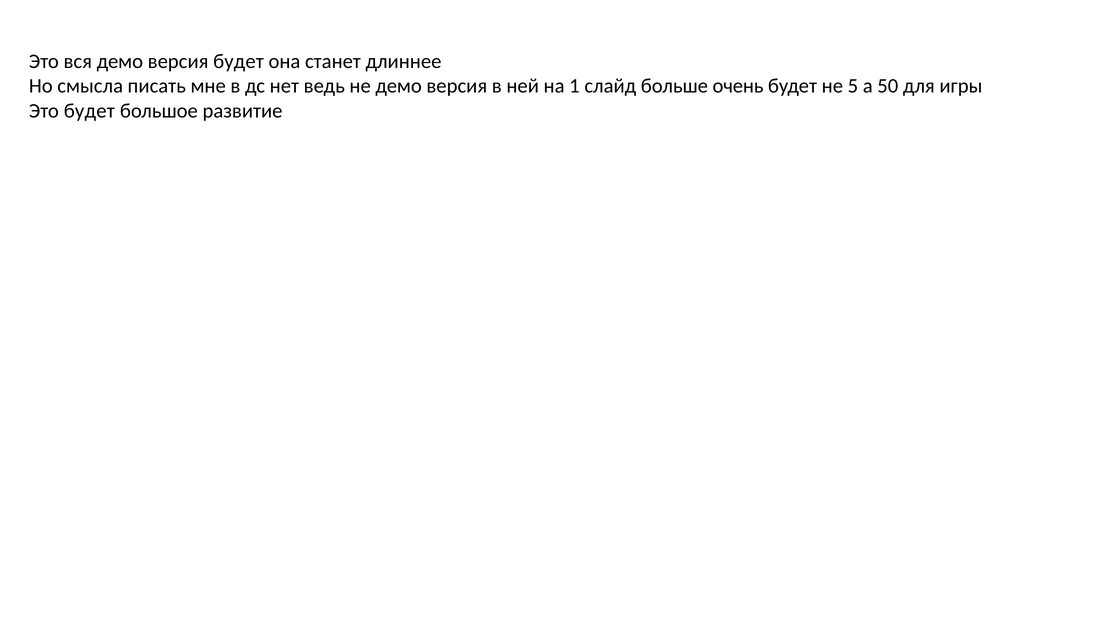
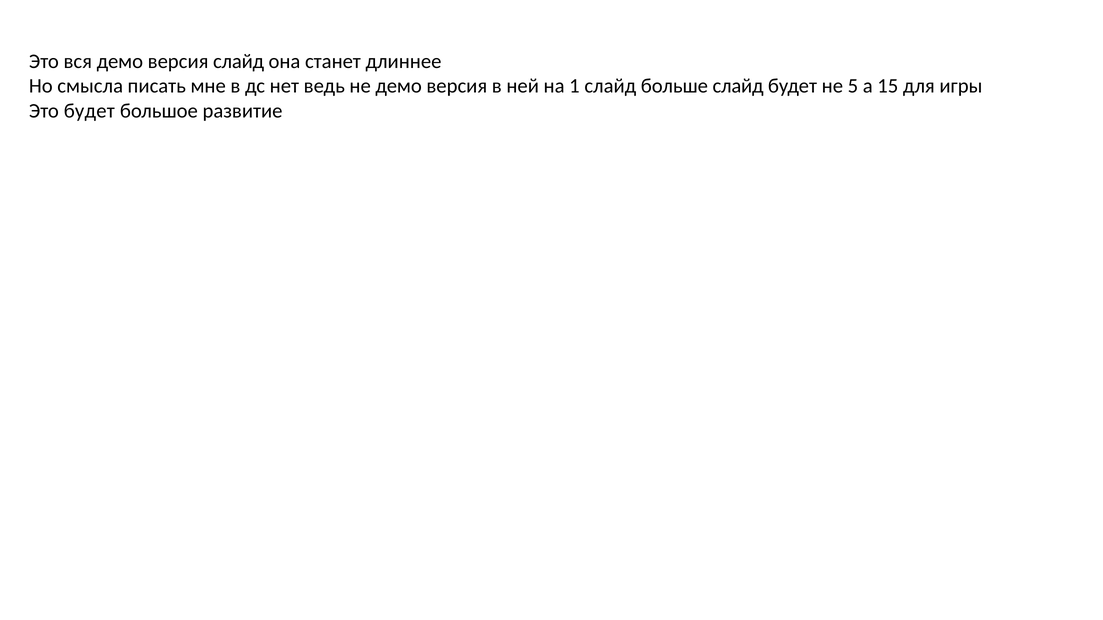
версия будет: будет -> слайд
больше очень: очень -> слайд
50: 50 -> 15
